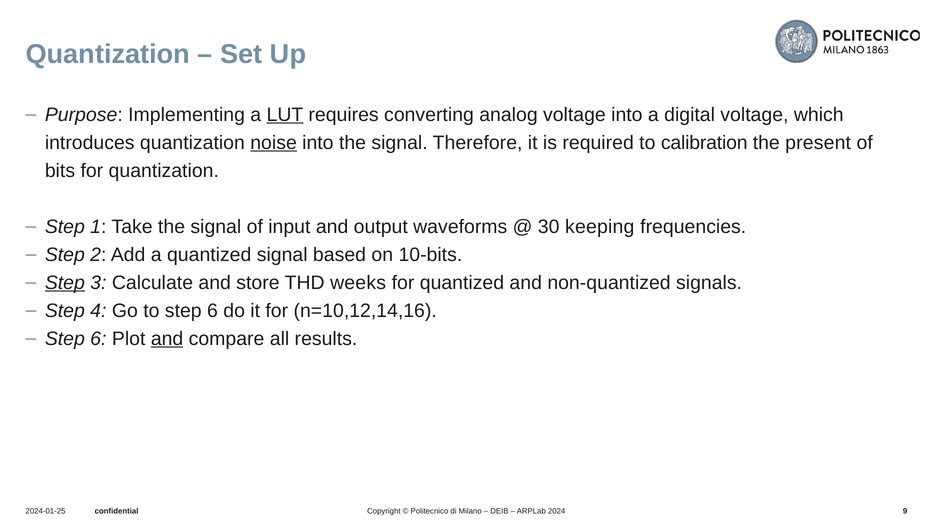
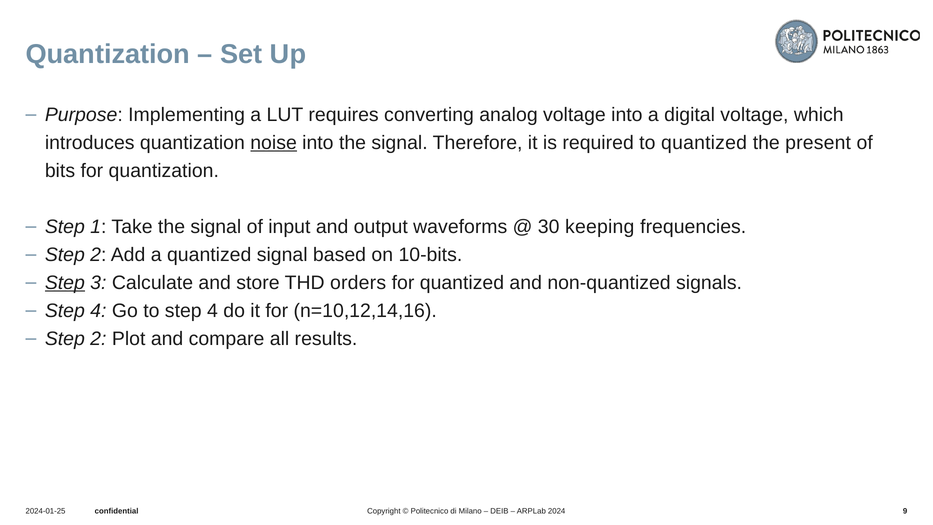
LUT underline: present -> none
to calibration: calibration -> quantized
weeks: weeks -> orders
to step 6: 6 -> 4
6 at (98, 339): 6 -> 2
and at (167, 339) underline: present -> none
